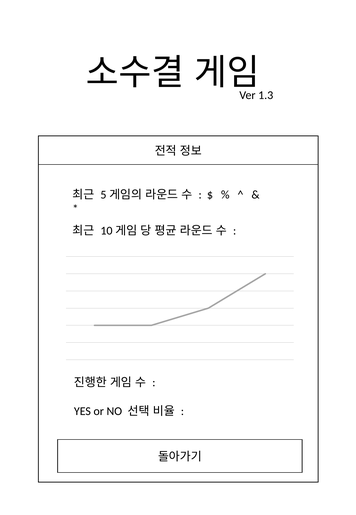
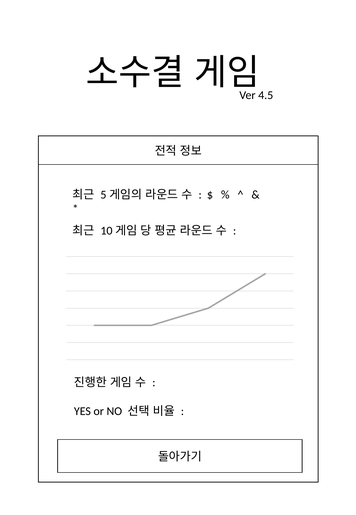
1.3: 1.3 -> 4.5
